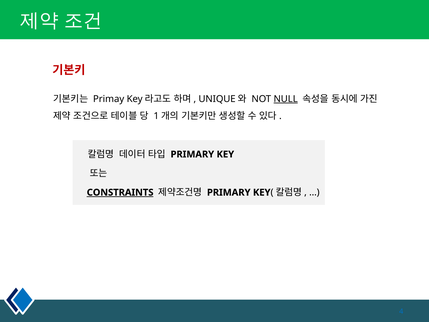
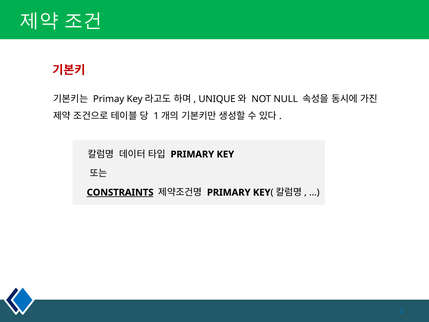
NULL underline: present -> none
